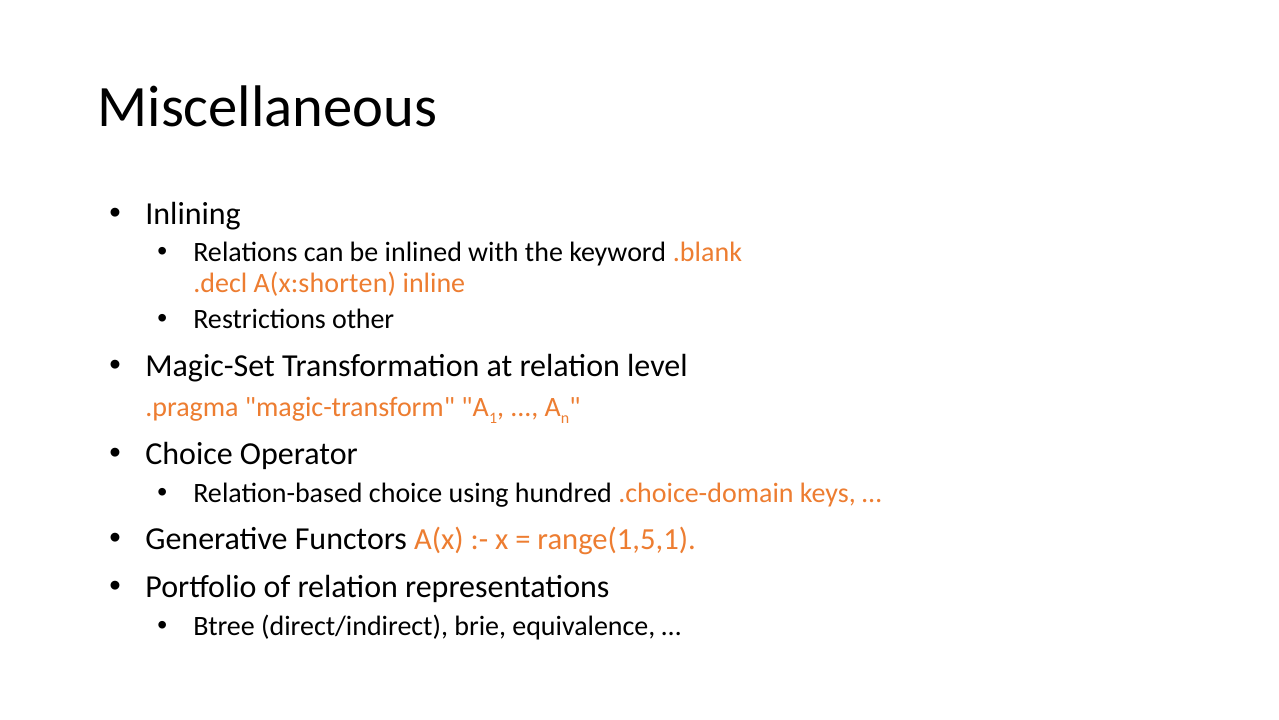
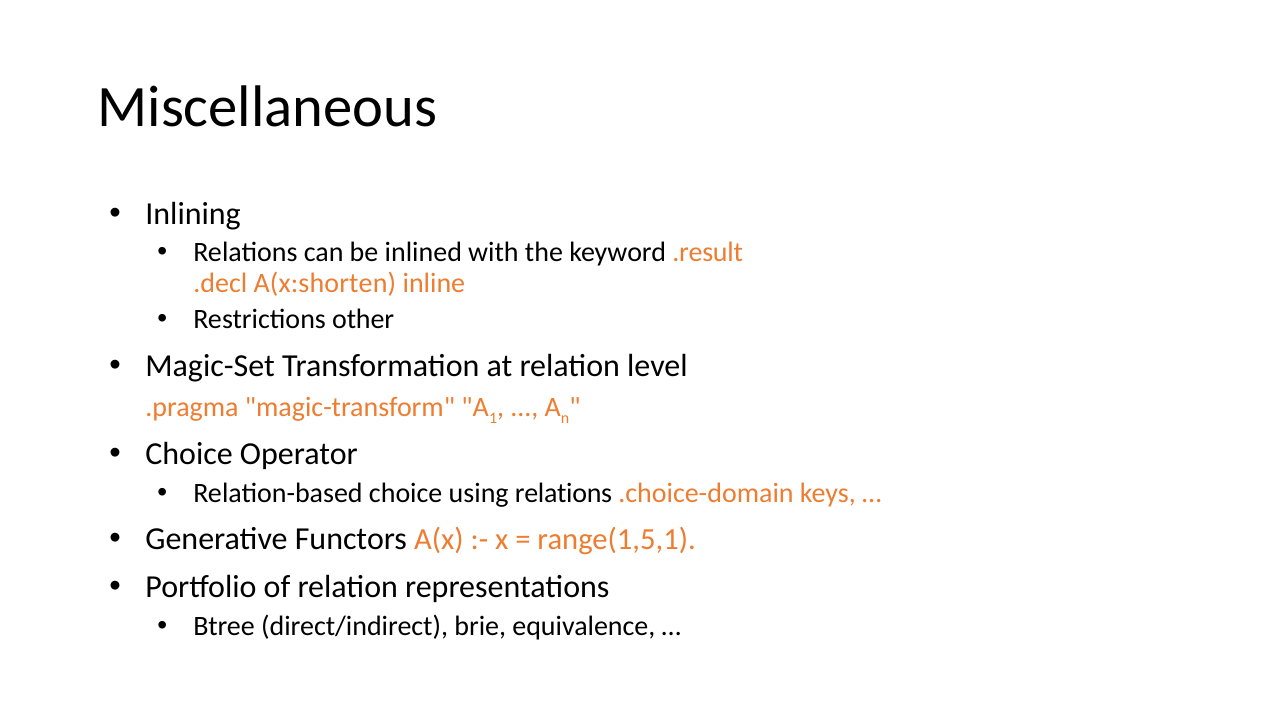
.blank: .blank -> .result
using hundred: hundred -> relations
